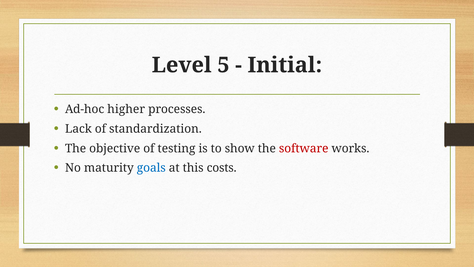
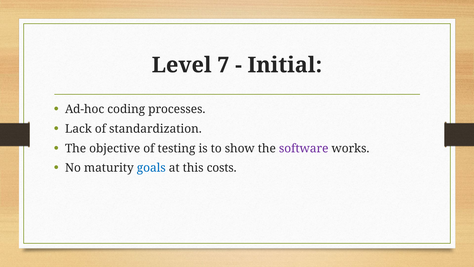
5: 5 -> 7
higher: higher -> coding
software colour: red -> purple
